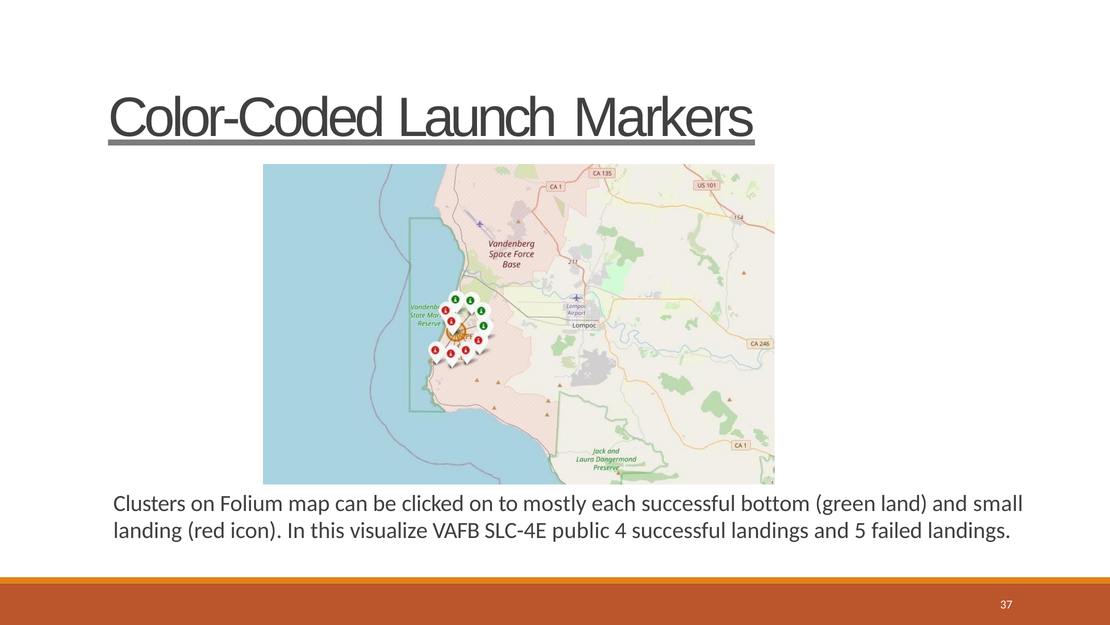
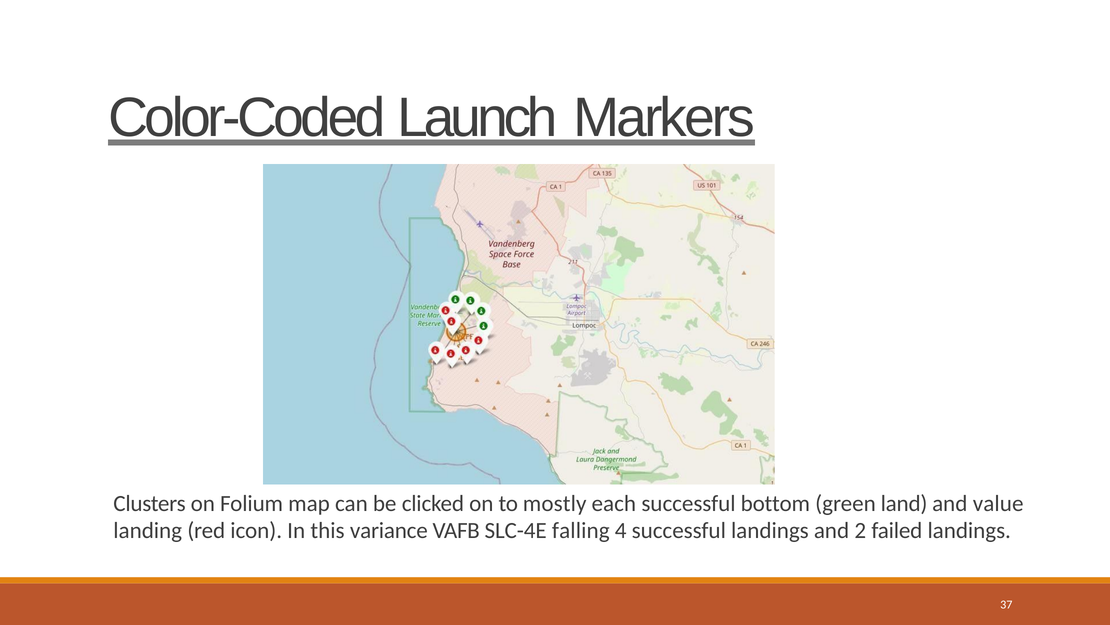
small: small -> value
visualize: visualize -> variance
public: public -> falling
5: 5 -> 2
